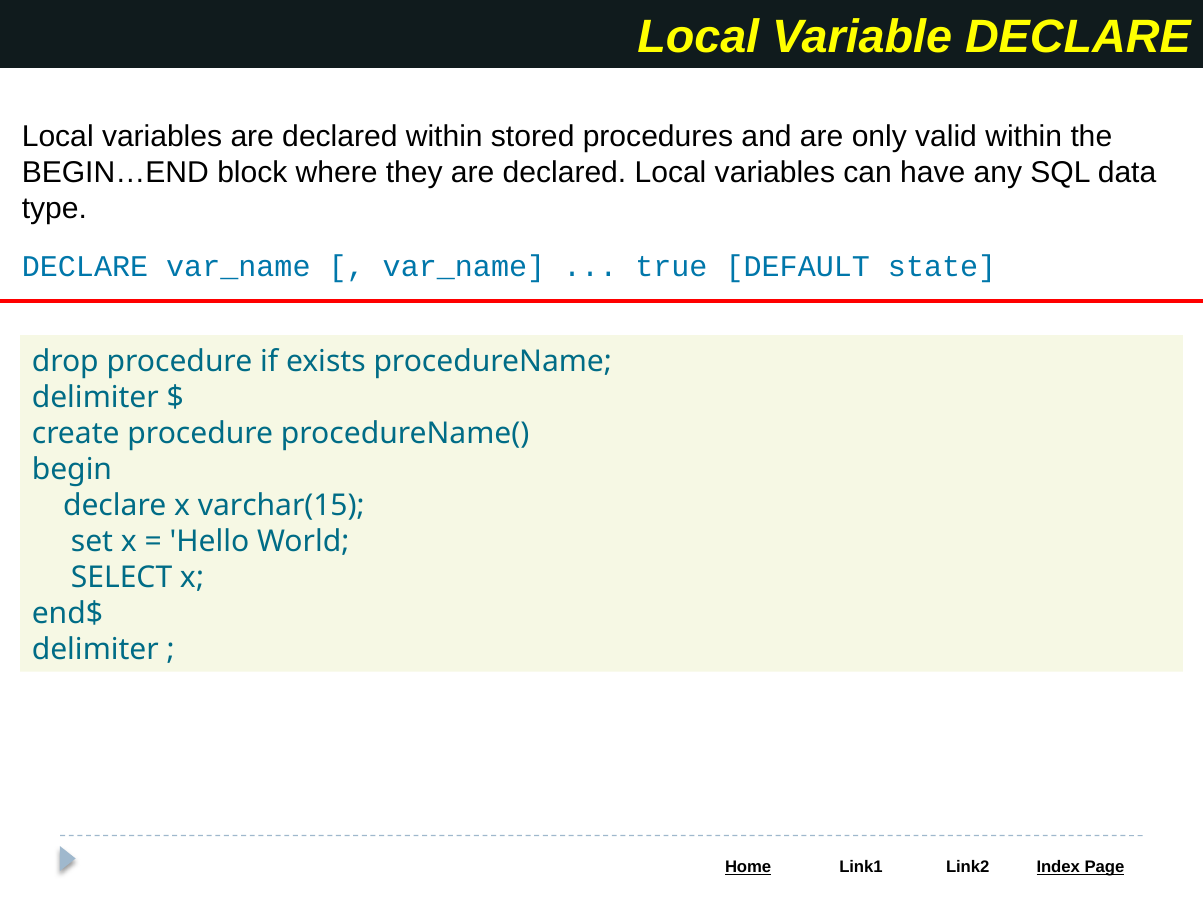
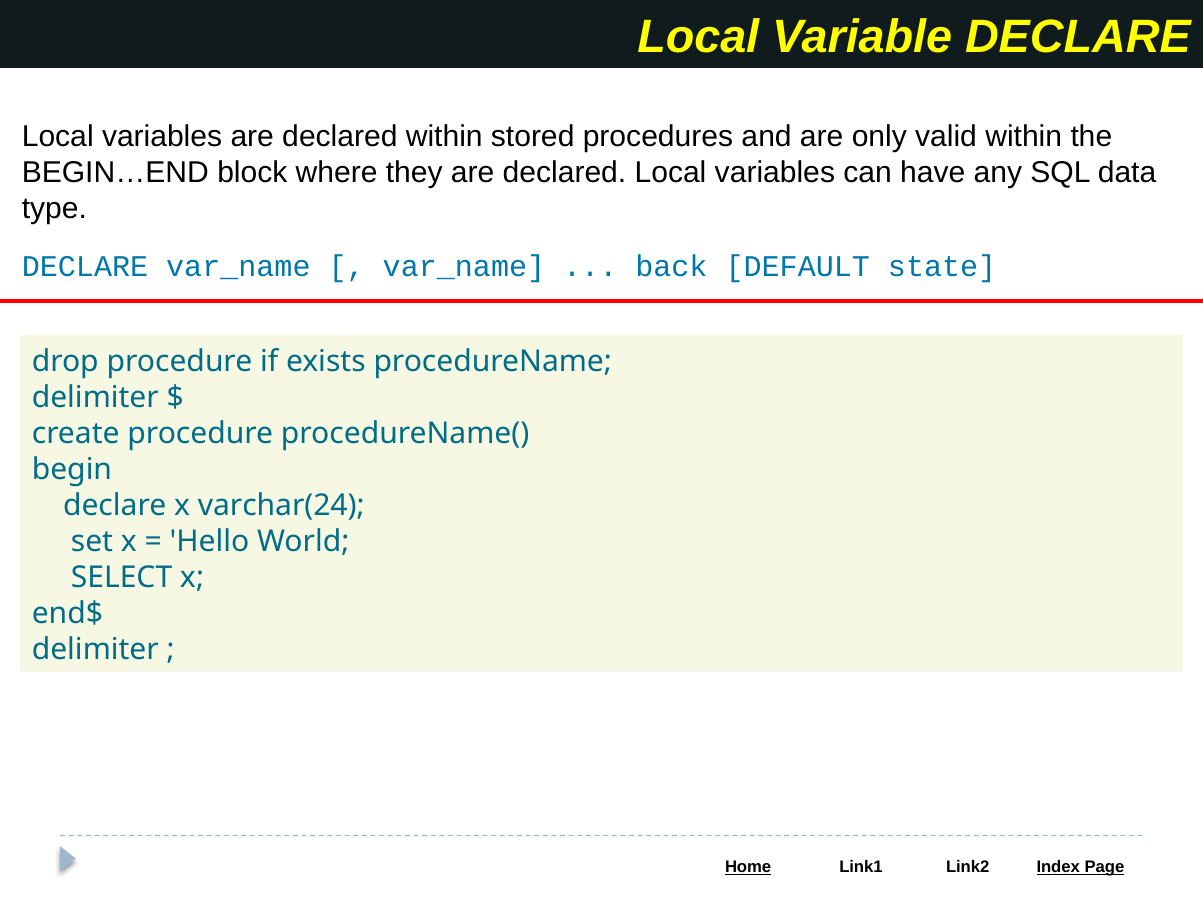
true: true -> back
varchar(15: varchar(15 -> varchar(24
